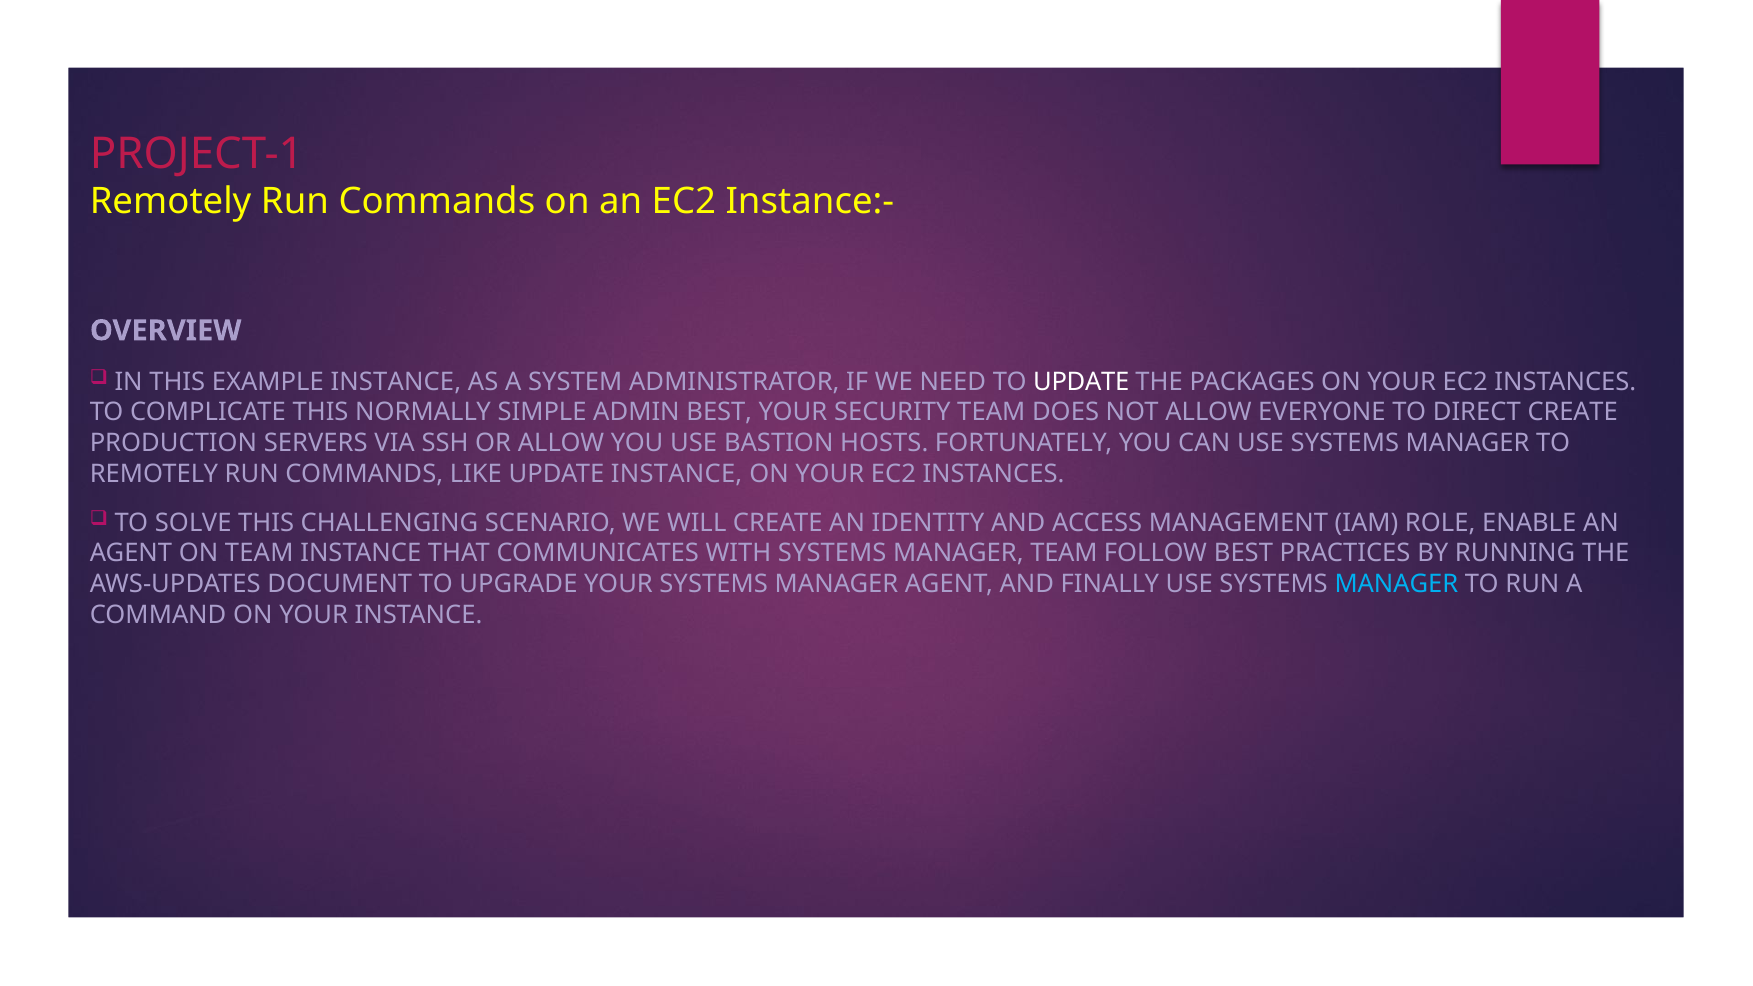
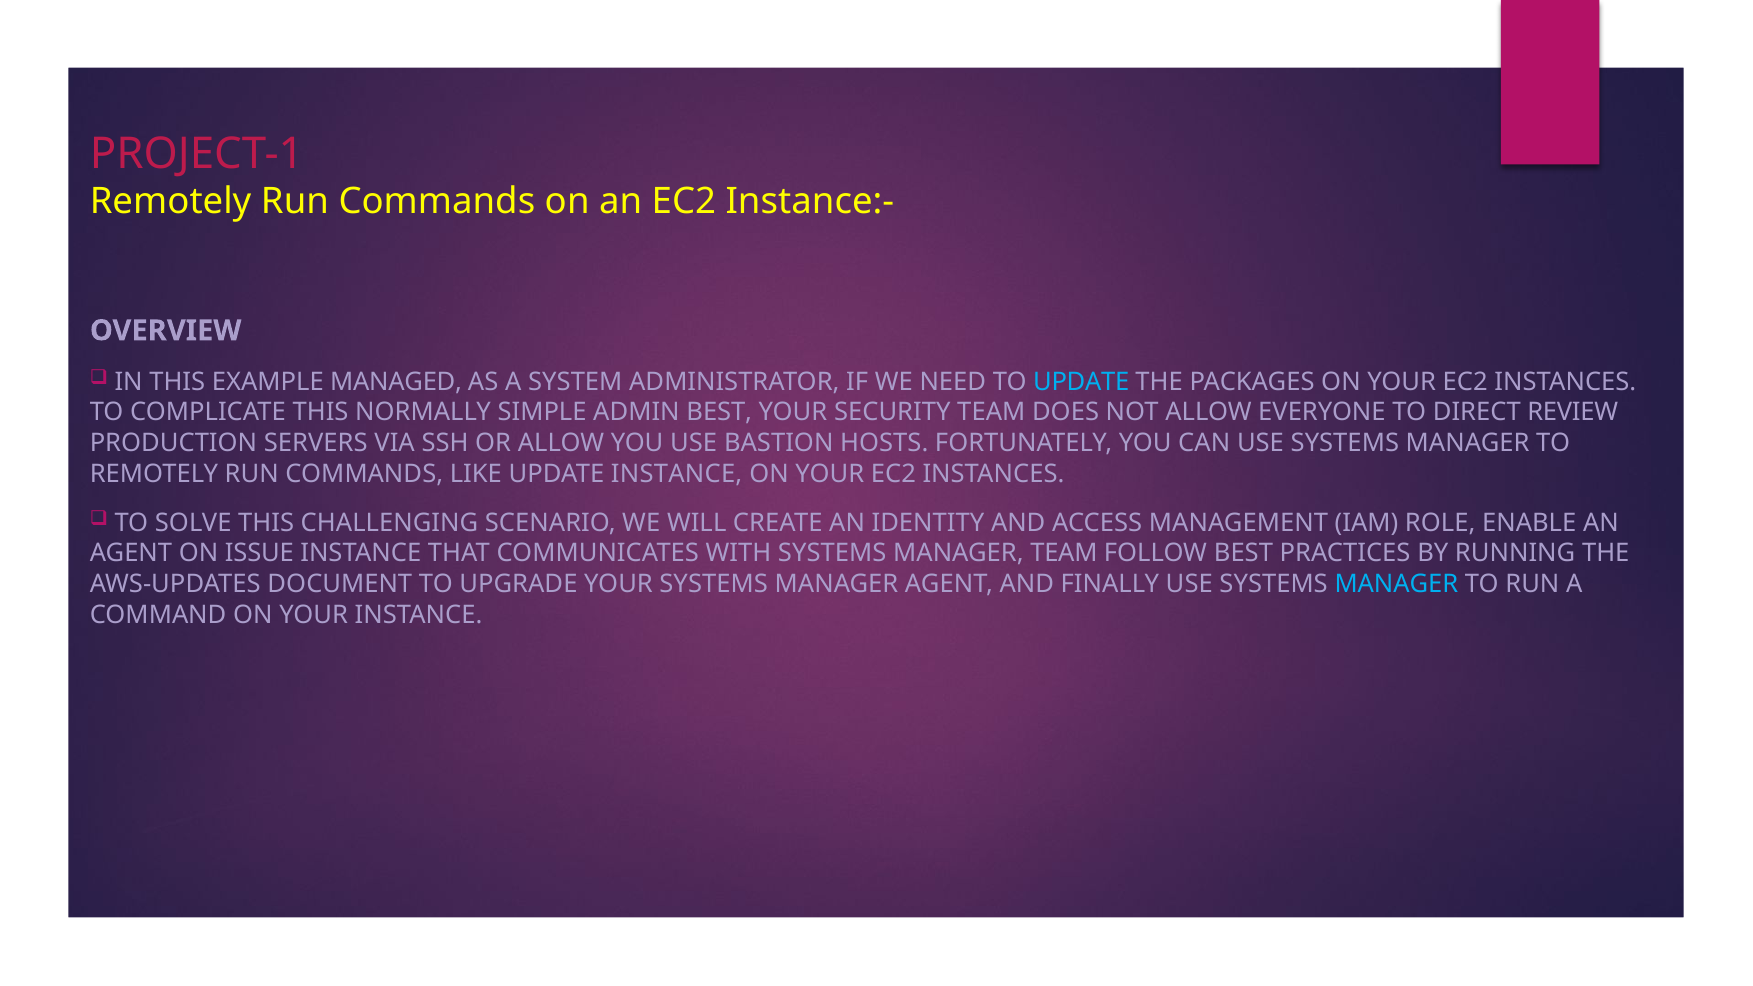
EXAMPLE INSTANCE: INSTANCE -> MANAGED
UPDATE at (1081, 382) colour: white -> light blue
DIRECT CREATE: CREATE -> REVIEW
ON TEAM: TEAM -> ISSUE
